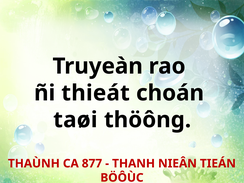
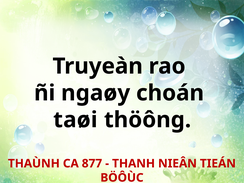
thieát: thieát -> ngaøy
